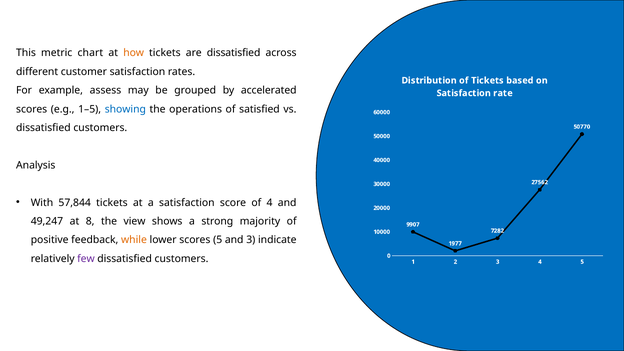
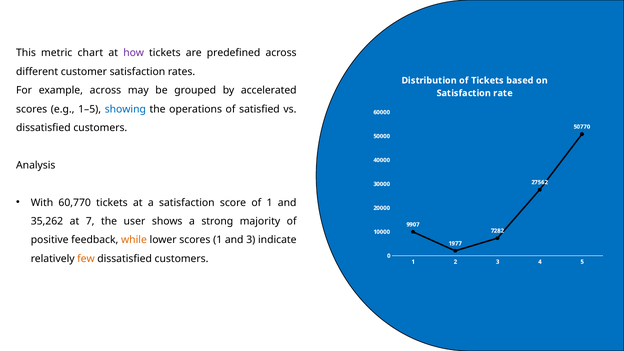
how colour: orange -> purple
are dissatisfied: dissatisfied -> predefined
example assess: assess -> across
57,844: 57,844 -> 60,770
of 4: 4 -> 1
49,247: 49,247 -> 35,262
8: 8 -> 7
view: view -> user
scores 5: 5 -> 1
few colour: purple -> orange
